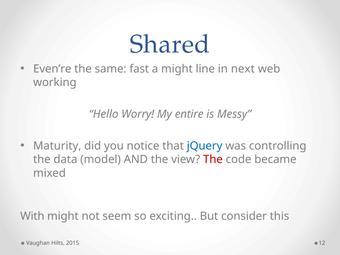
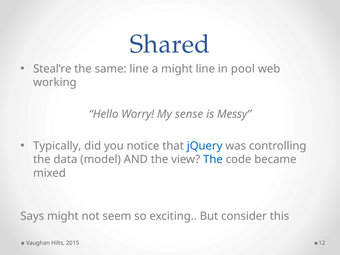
Even’re: Even’re -> Steal’re
same fast: fast -> line
next: next -> pool
entire: entire -> sense
Maturity: Maturity -> Typically
The at (213, 159) colour: red -> blue
With: With -> Says
